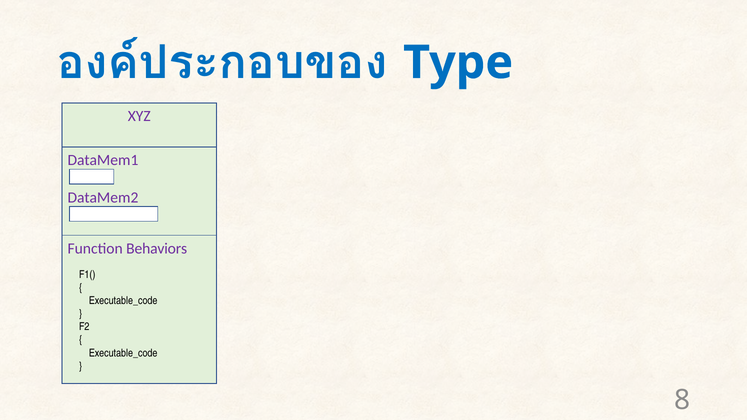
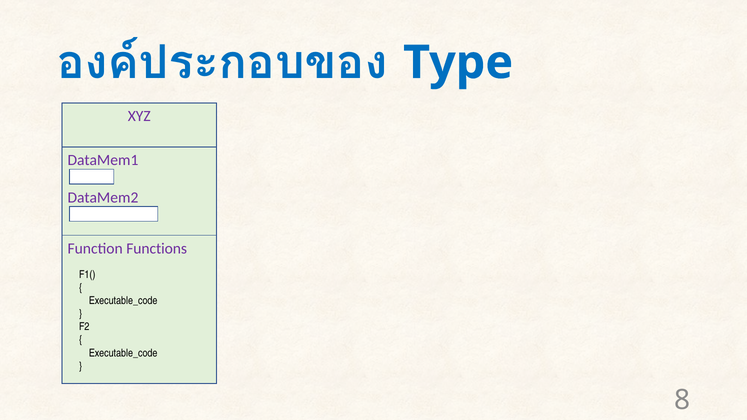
Behaviors: Behaviors -> Functions
